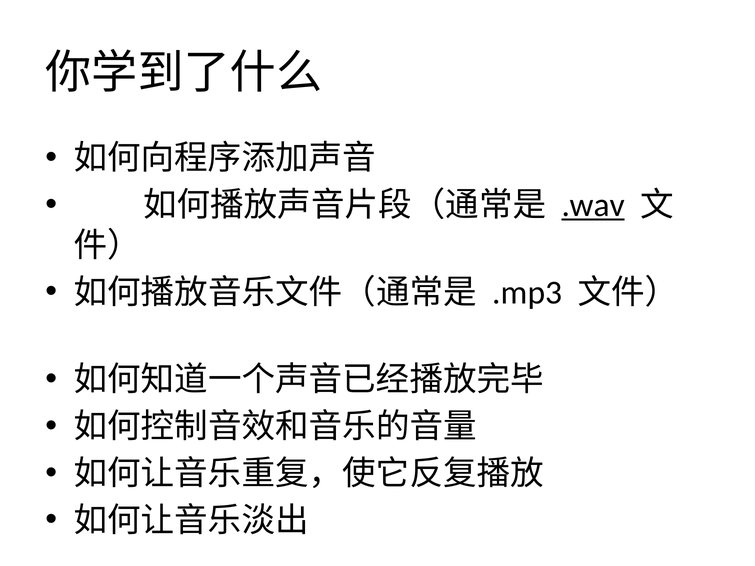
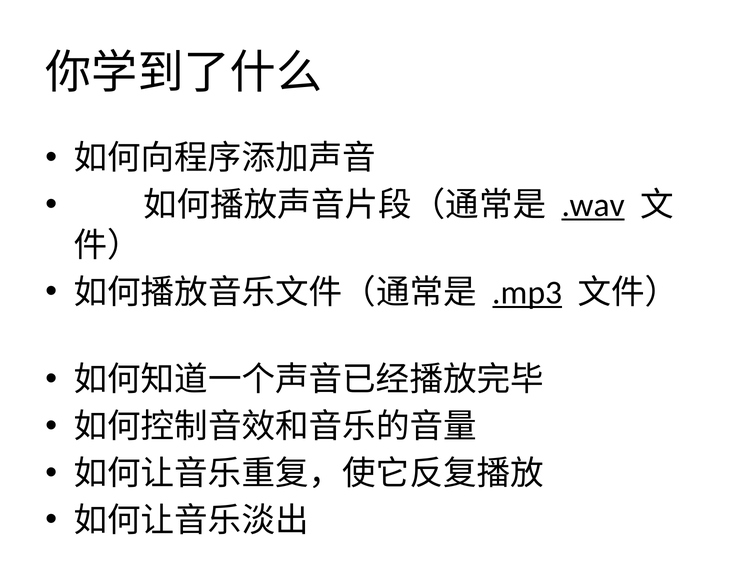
.mp3 underline: none -> present
